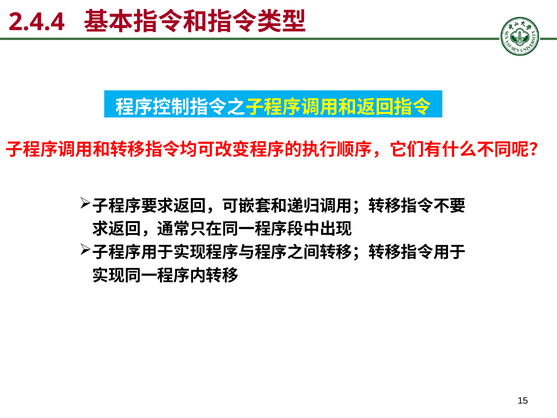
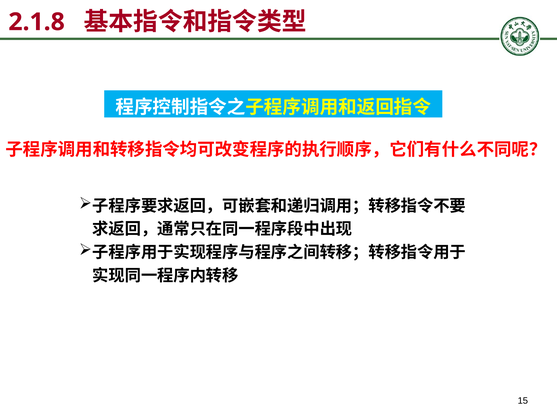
2.4.4: 2.4.4 -> 2.1.8
